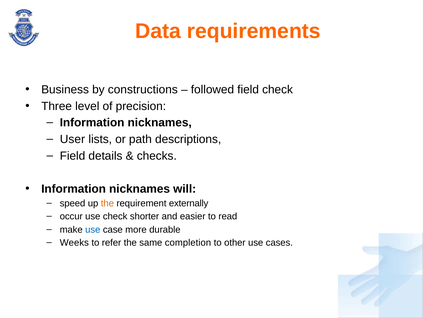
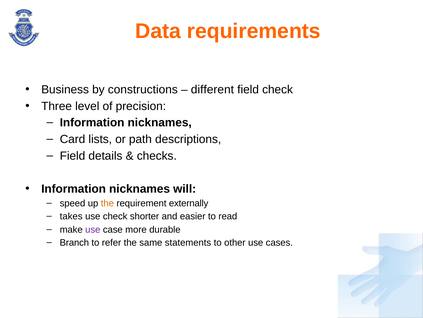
followed: followed -> different
User: User -> Card
occur: occur -> takes
use at (93, 229) colour: blue -> purple
Weeks: Weeks -> Branch
completion: completion -> statements
